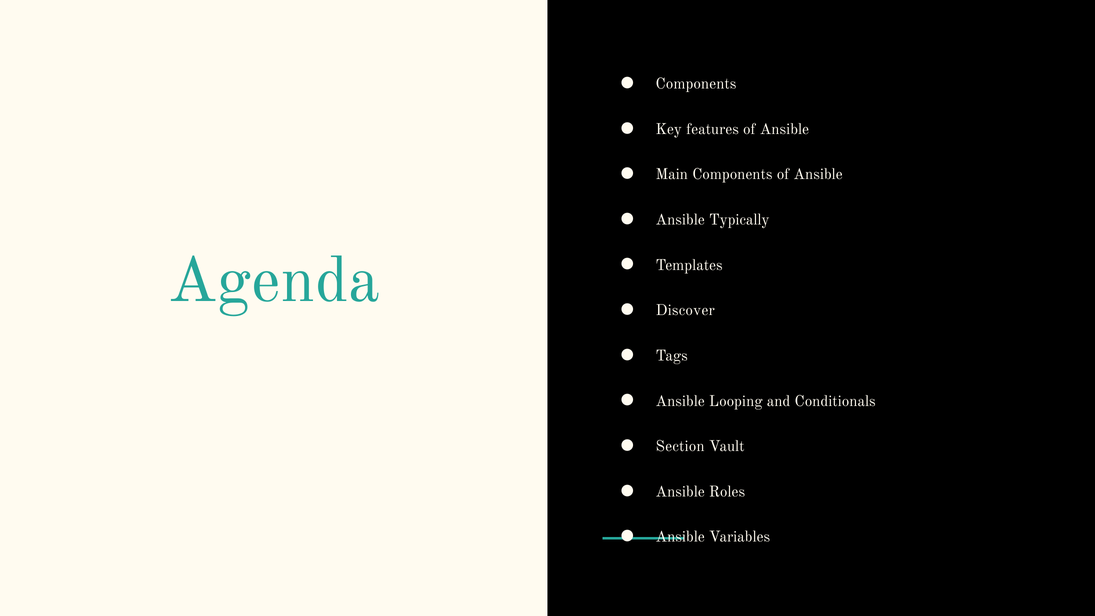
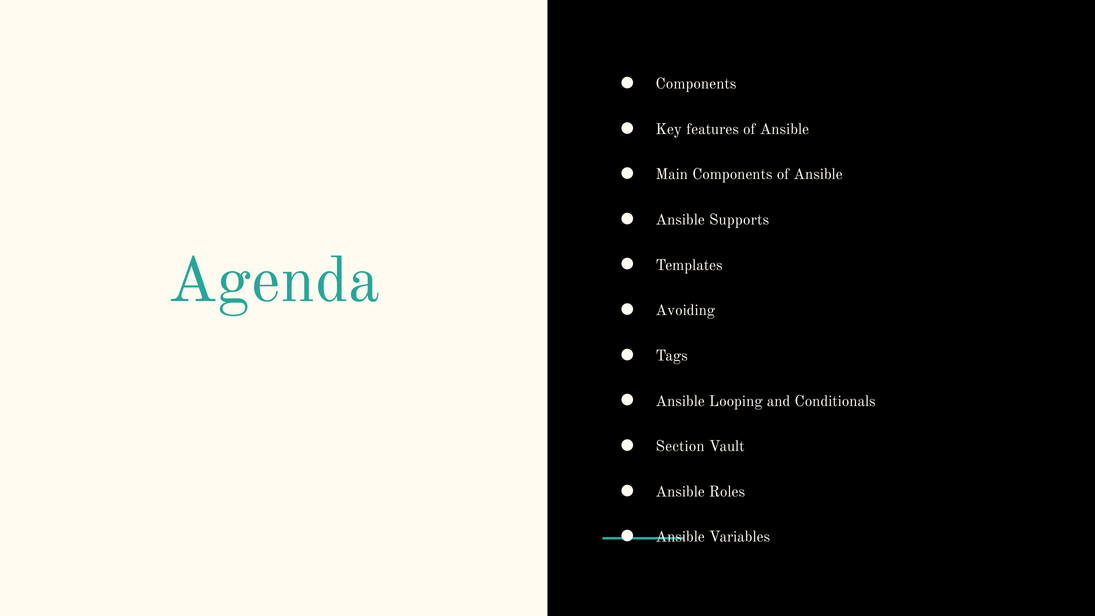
Typically: Typically -> Supports
Discover: Discover -> Avoiding
